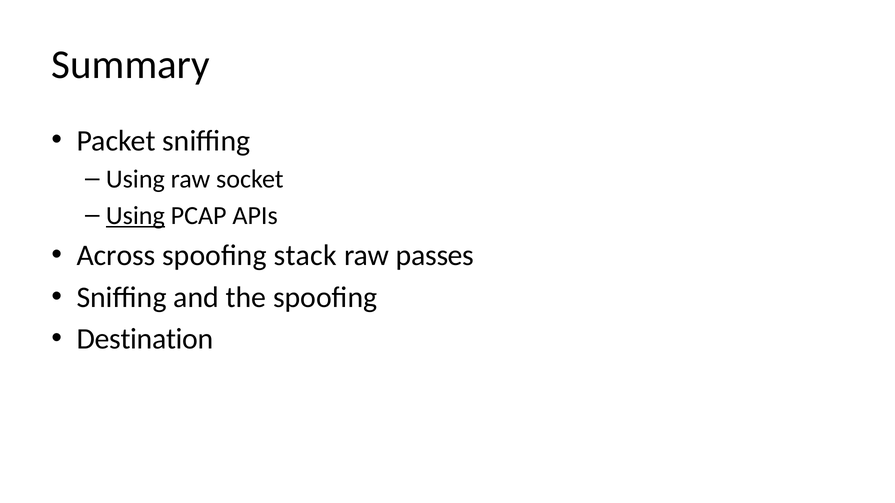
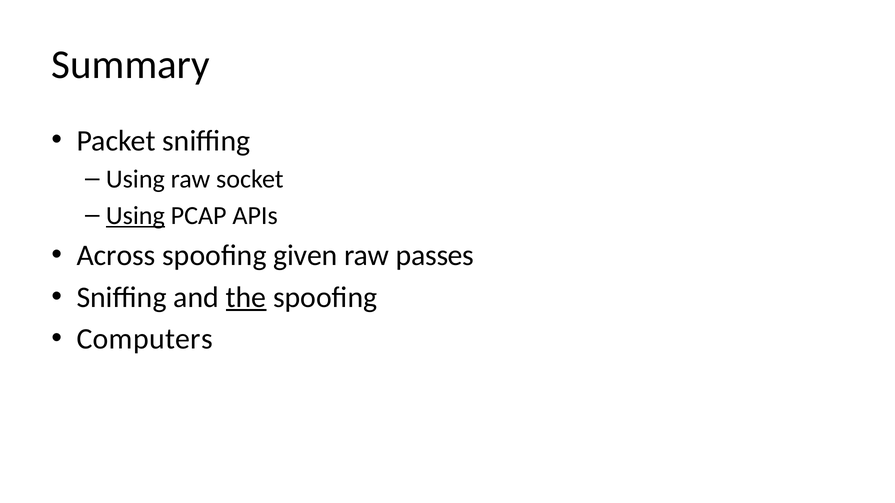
stack: stack -> given
the underline: none -> present
Destination: Destination -> Computers
